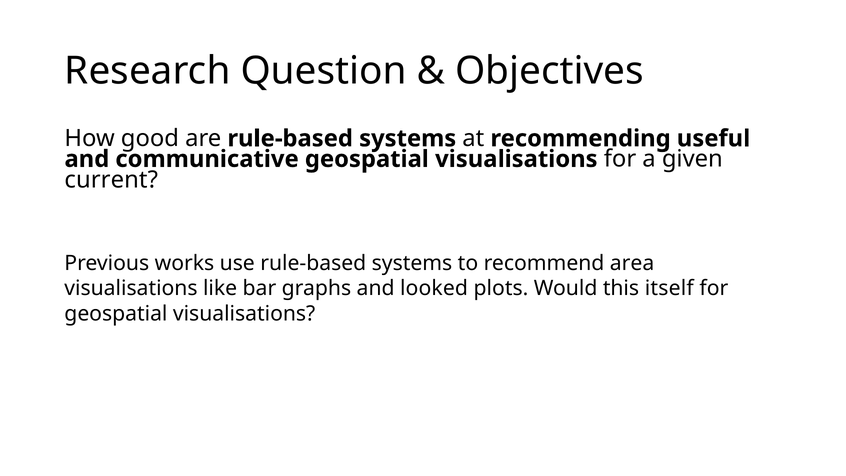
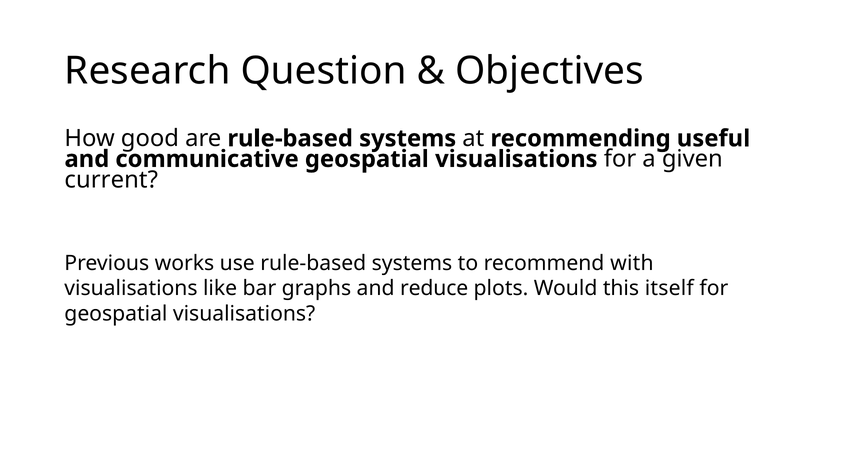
area: area -> with
looked: looked -> reduce
